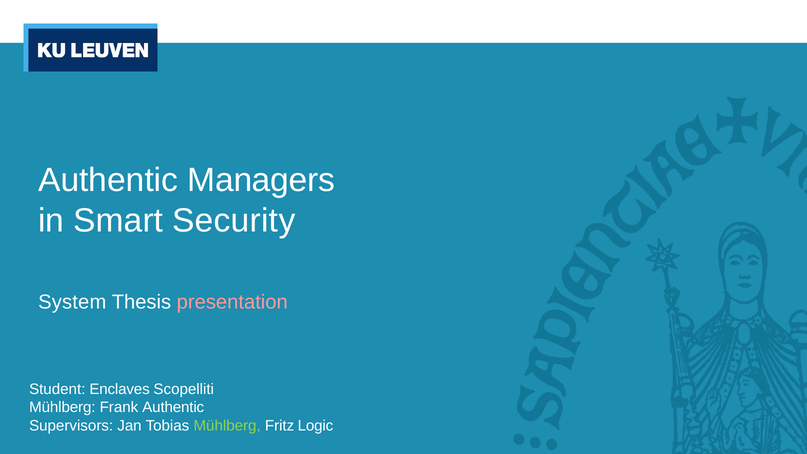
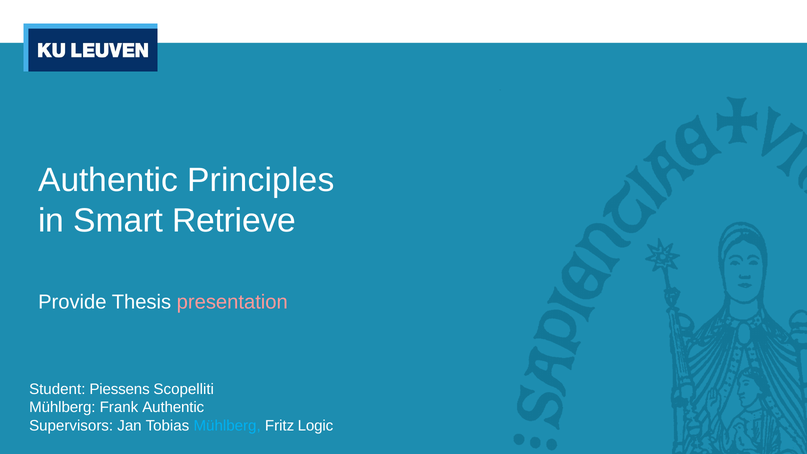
Managers: Managers -> Principles
Security: Security -> Retrieve
System: System -> Provide
Enclaves: Enclaves -> Piessens
Mühlberg at (227, 426) colour: light green -> light blue
